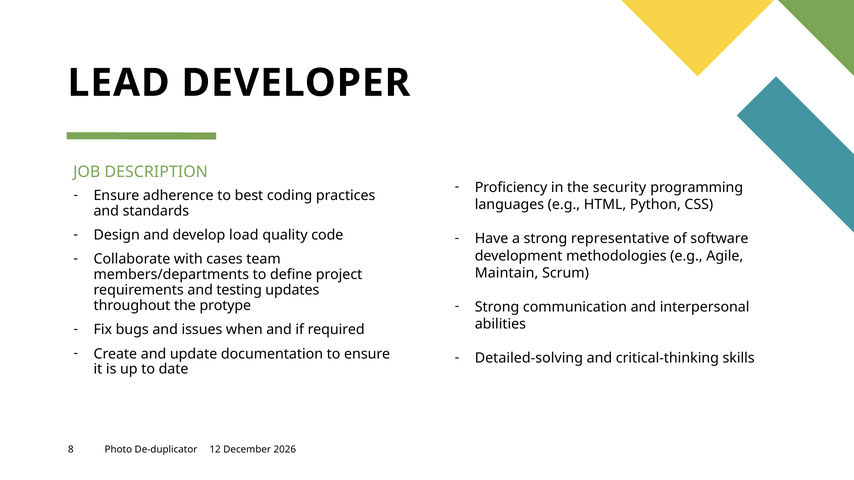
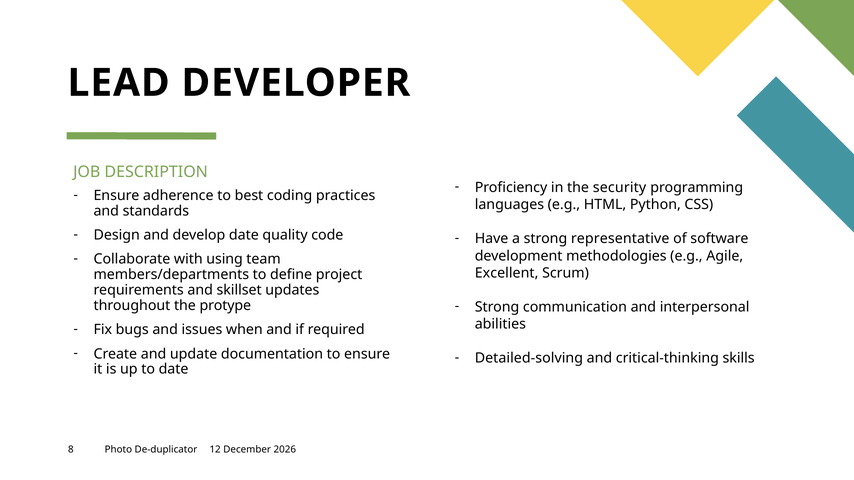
develop load: load -> date
cases: cases -> using
Maintain: Maintain -> Excellent
testing: testing -> skillset
